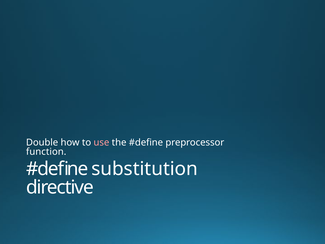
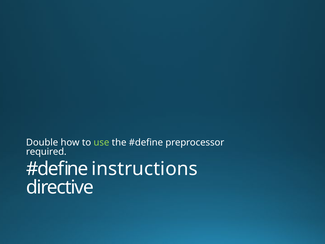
use colour: pink -> light green
function: function -> required
substitution: substitution -> instructions
